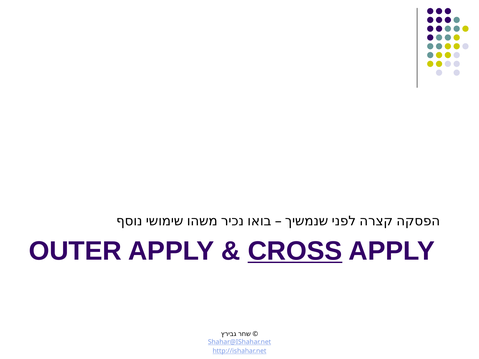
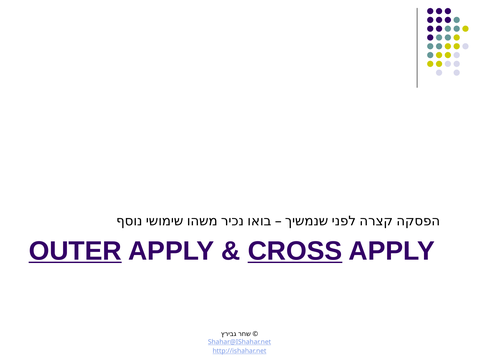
OUTER underline: none -> present
